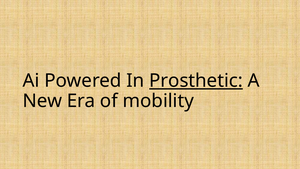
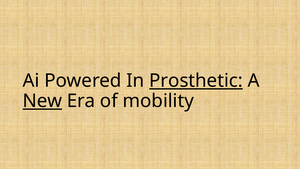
New underline: none -> present
